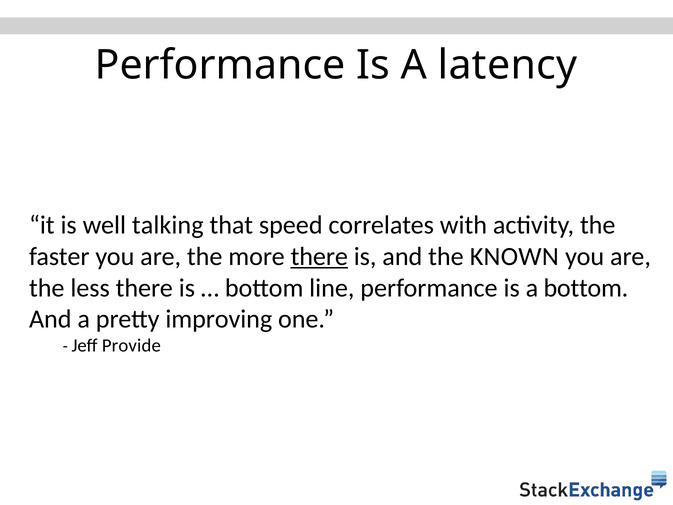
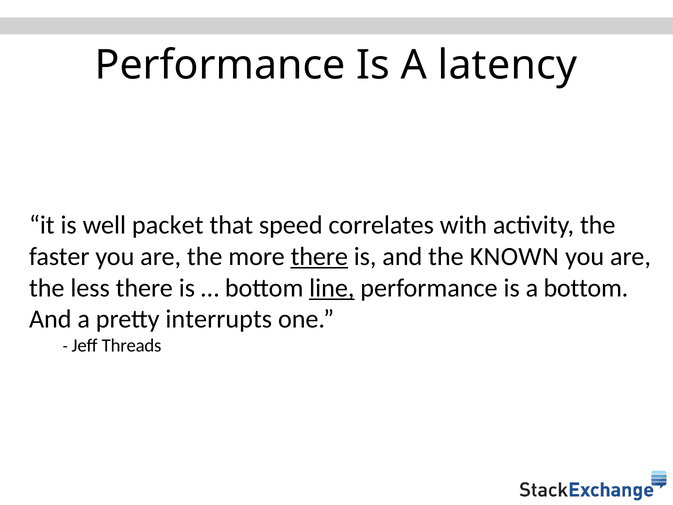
talking: talking -> packet
line underline: none -> present
improving: improving -> interrupts
Provide: Provide -> Threads
